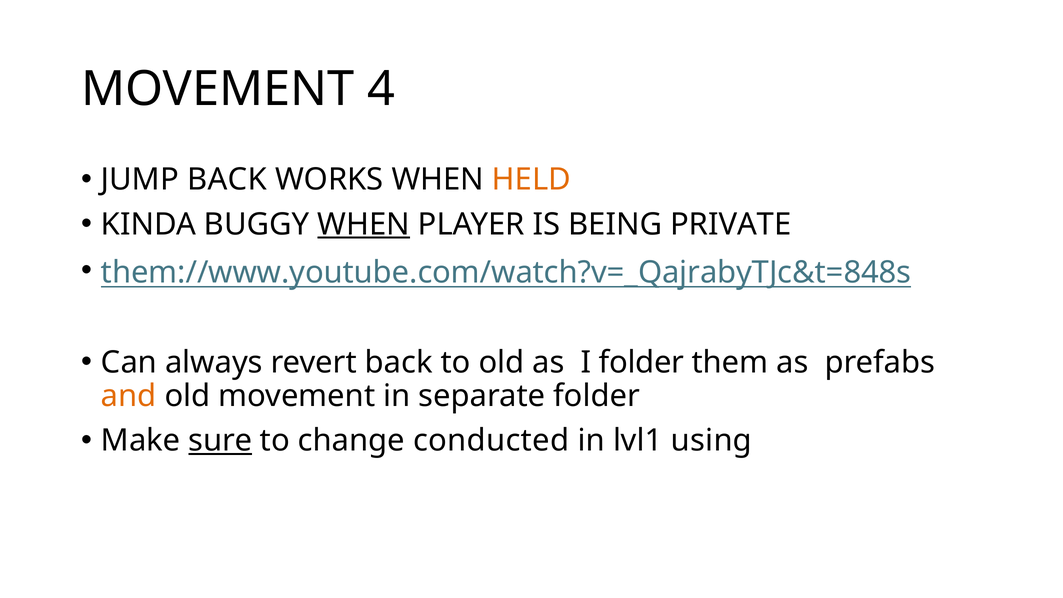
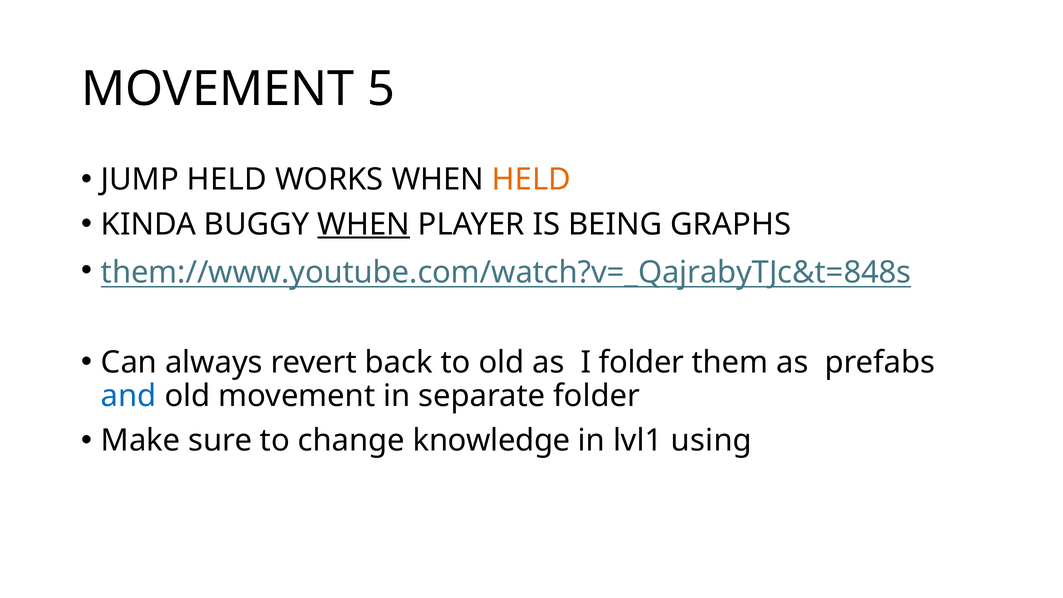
4: 4 -> 5
JUMP BACK: BACK -> HELD
PRIVATE: PRIVATE -> GRAPHS
and colour: orange -> blue
sure underline: present -> none
conducted: conducted -> knowledge
